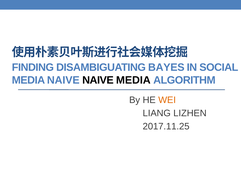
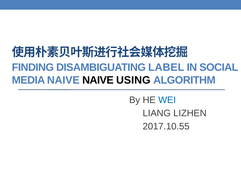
BAYES: BAYES -> LABEL
NAIVE MEDIA: MEDIA -> USING
WEI colour: orange -> blue
2017.11.25: 2017.11.25 -> 2017.10.55
